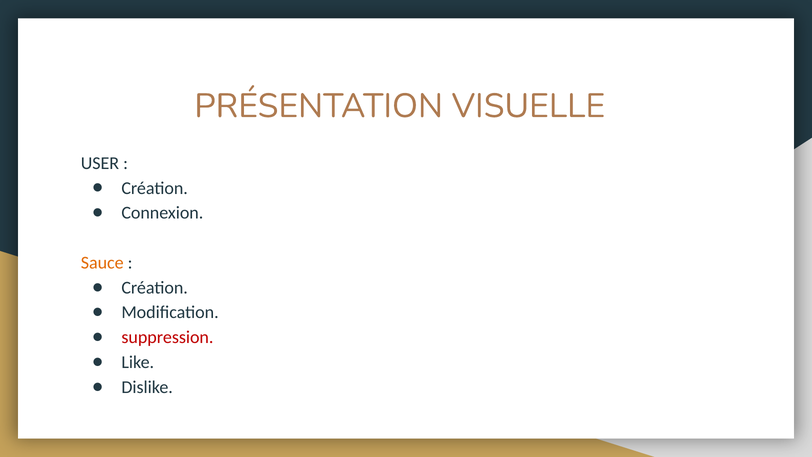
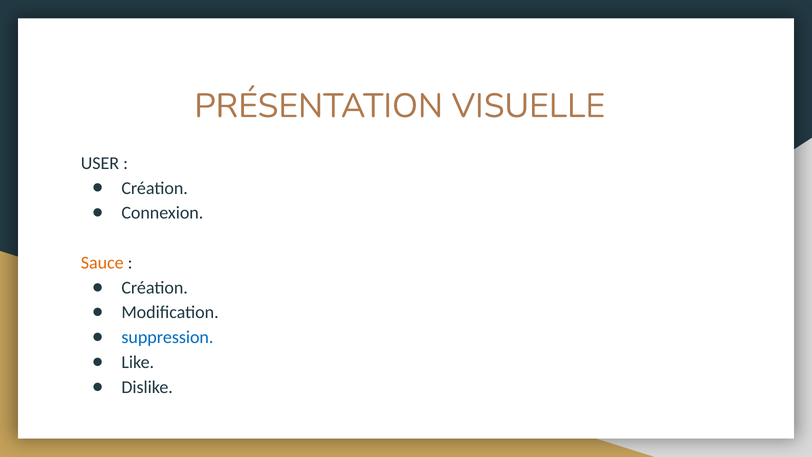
suppression colour: red -> blue
